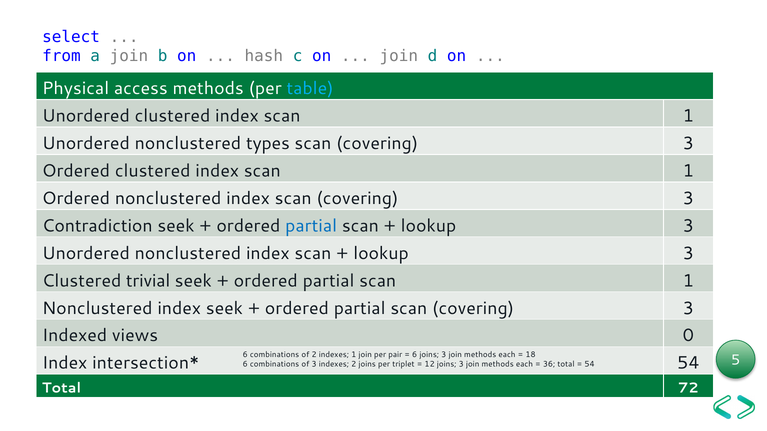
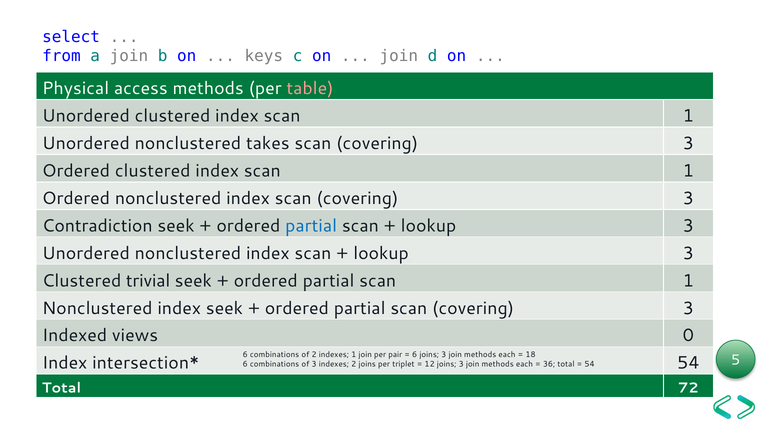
hash: hash -> keys
table colour: light blue -> pink
types: types -> takes
